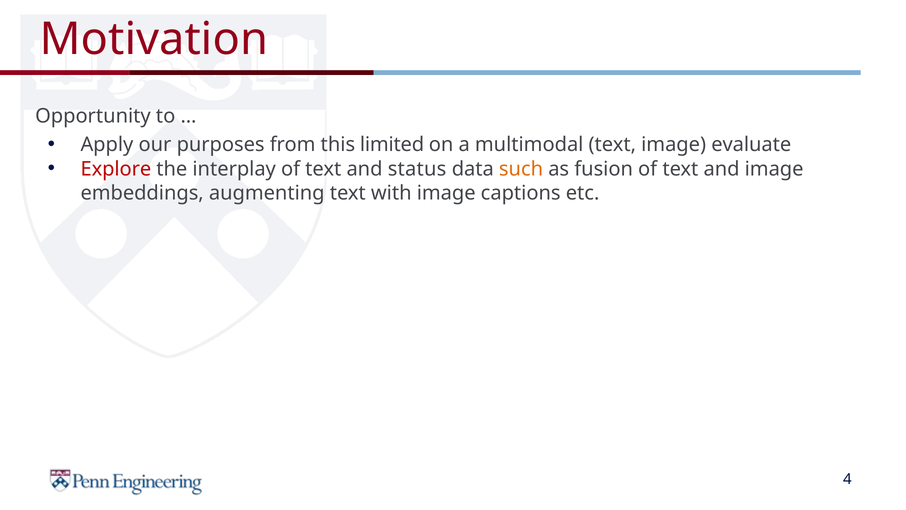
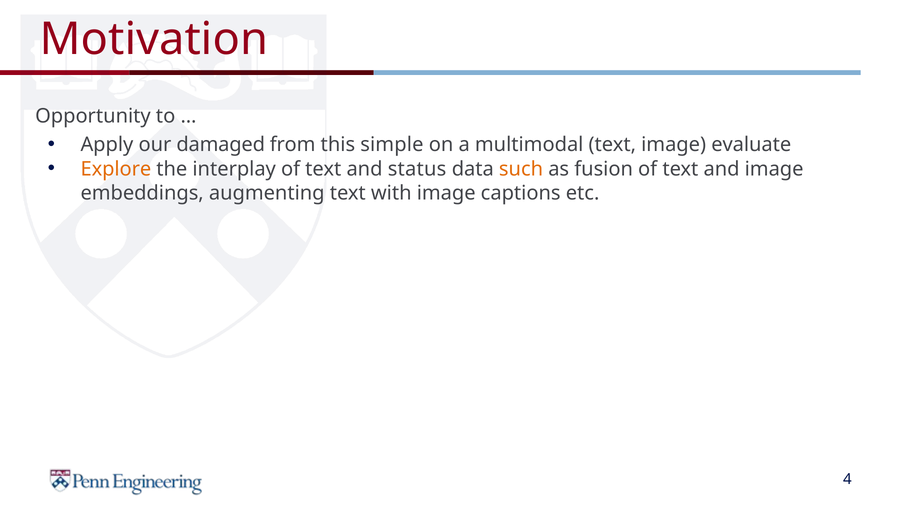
purposes: purposes -> damaged
limited: limited -> simple
Explore colour: red -> orange
